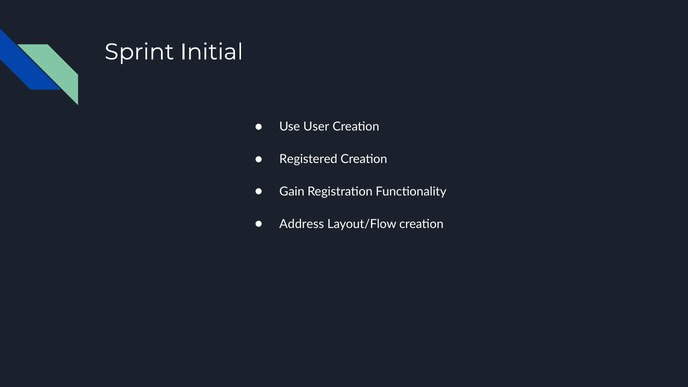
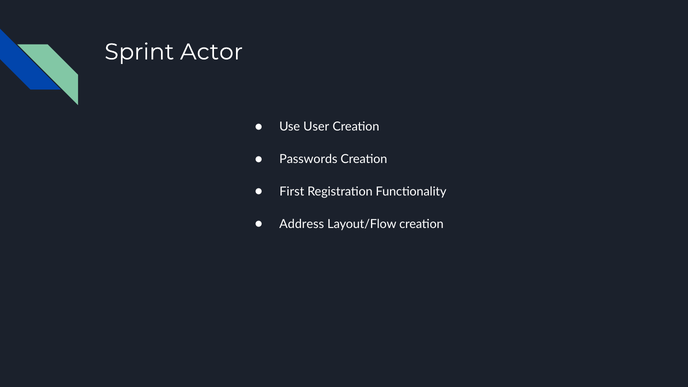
Initial: Initial -> Actor
Registered: Registered -> Passwords
Gain: Gain -> First
